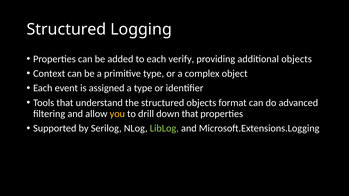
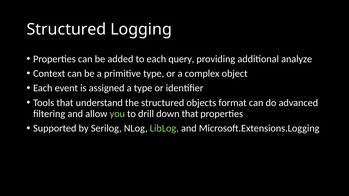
verify: verify -> query
additional objects: objects -> analyze
you colour: yellow -> light green
